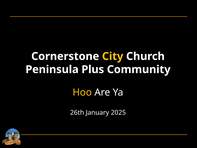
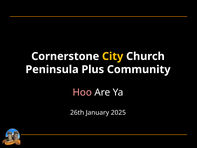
Hoo colour: yellow -> pink
